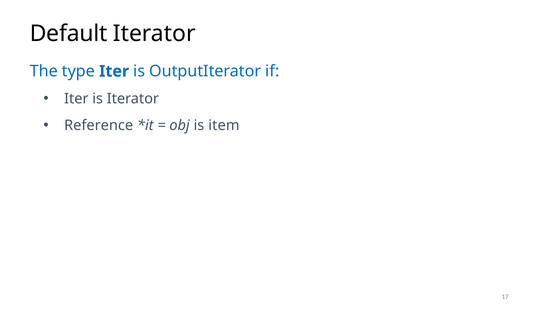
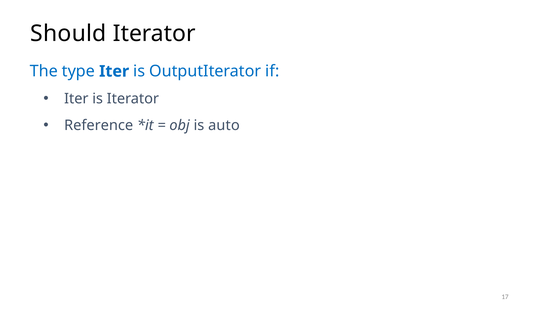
Default: Default -> Should
item: item -> auto
